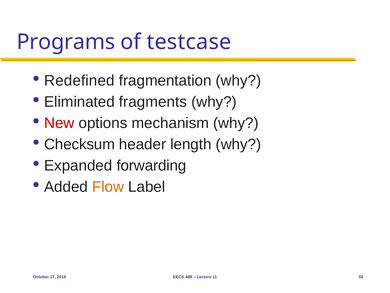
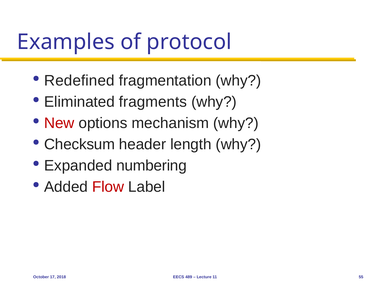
Programs: Programs -> Examples
testcase: testcase -> protocol
forwarding: forwarding -> numbering
Flow colour: orange -> red
